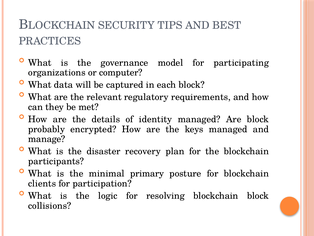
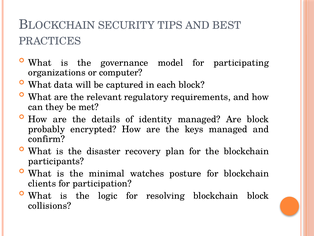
manage: manage -> confirm
primary: primary -> watches
